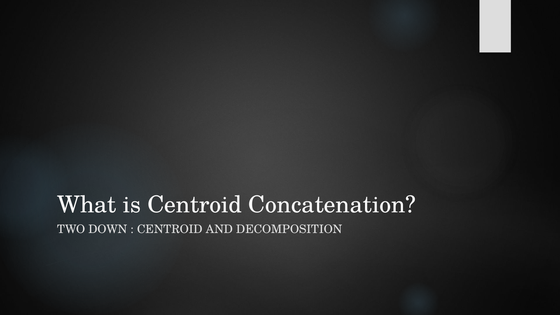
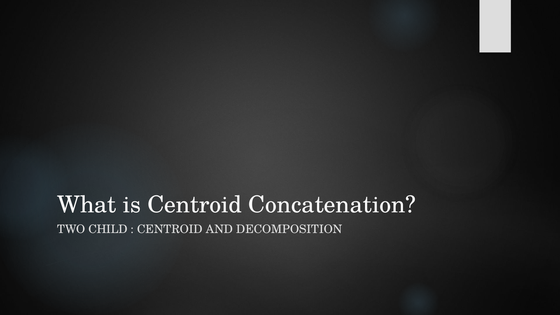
DOWN: DOWN -> CHILD
